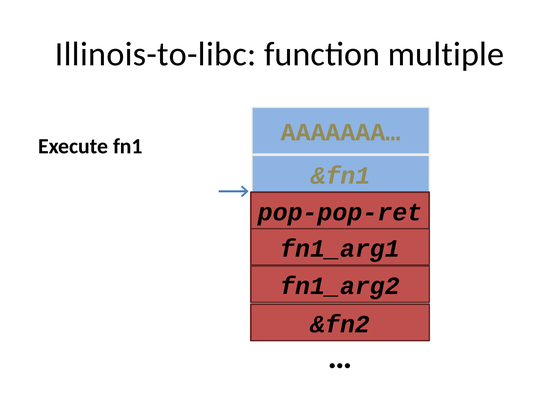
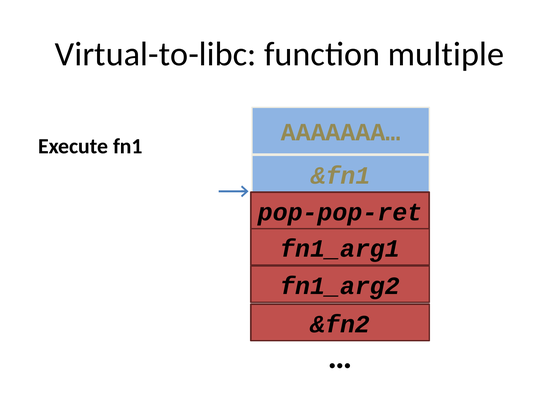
Illinois-to-libc: Illinois-to-libc -> Virtual-to-libc
